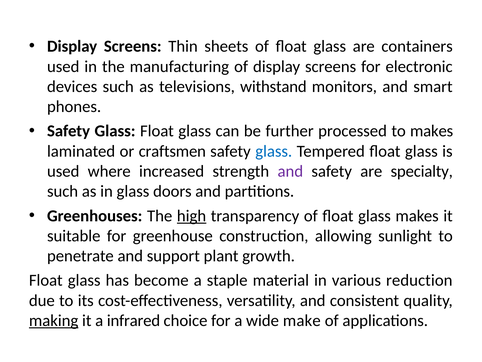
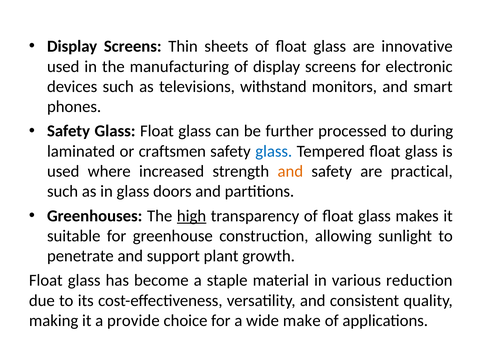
containers: containers -> innovative
to makes: makes -> during
and at (290, 171) colour: purple -> orange
specialty: specialty -> practical
making underline: present -> none
infrared: infrared -> provide
